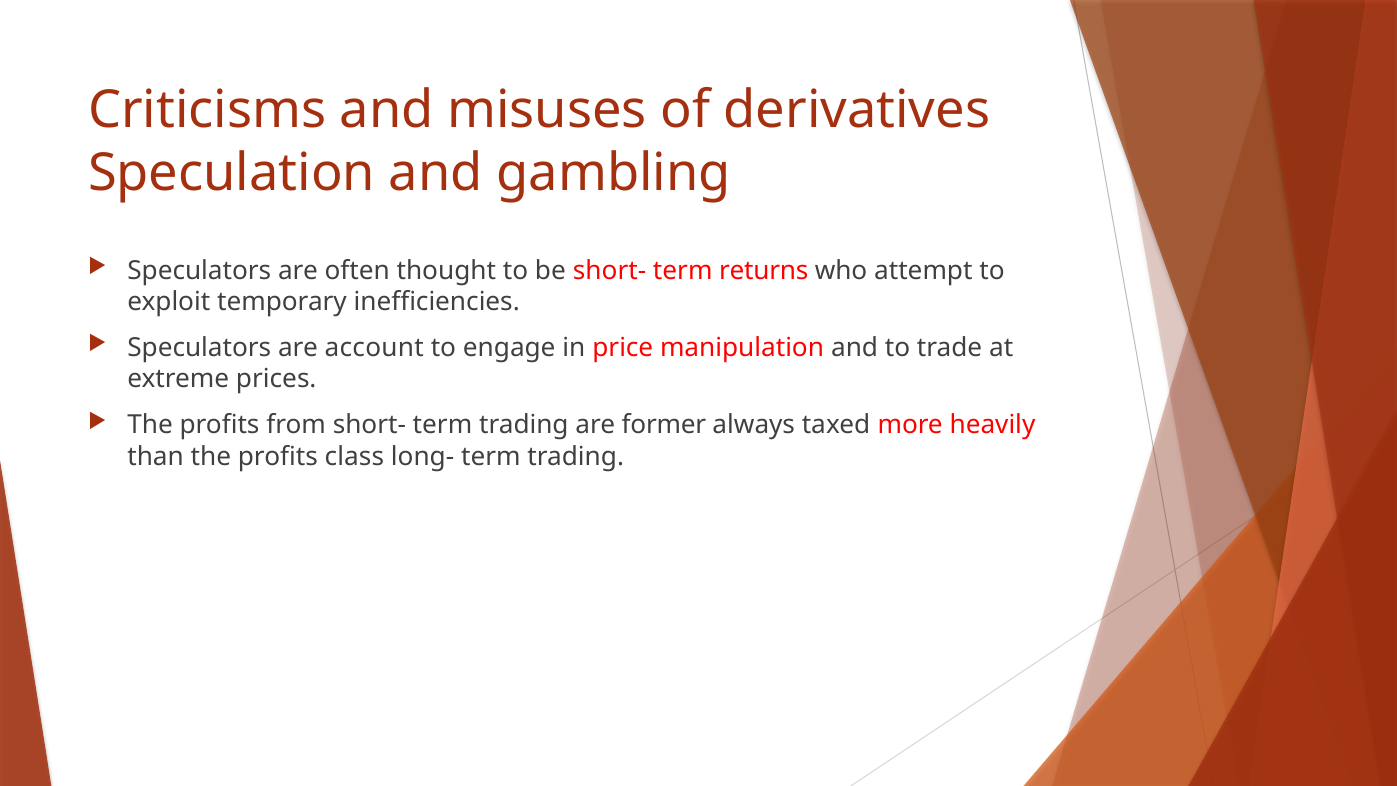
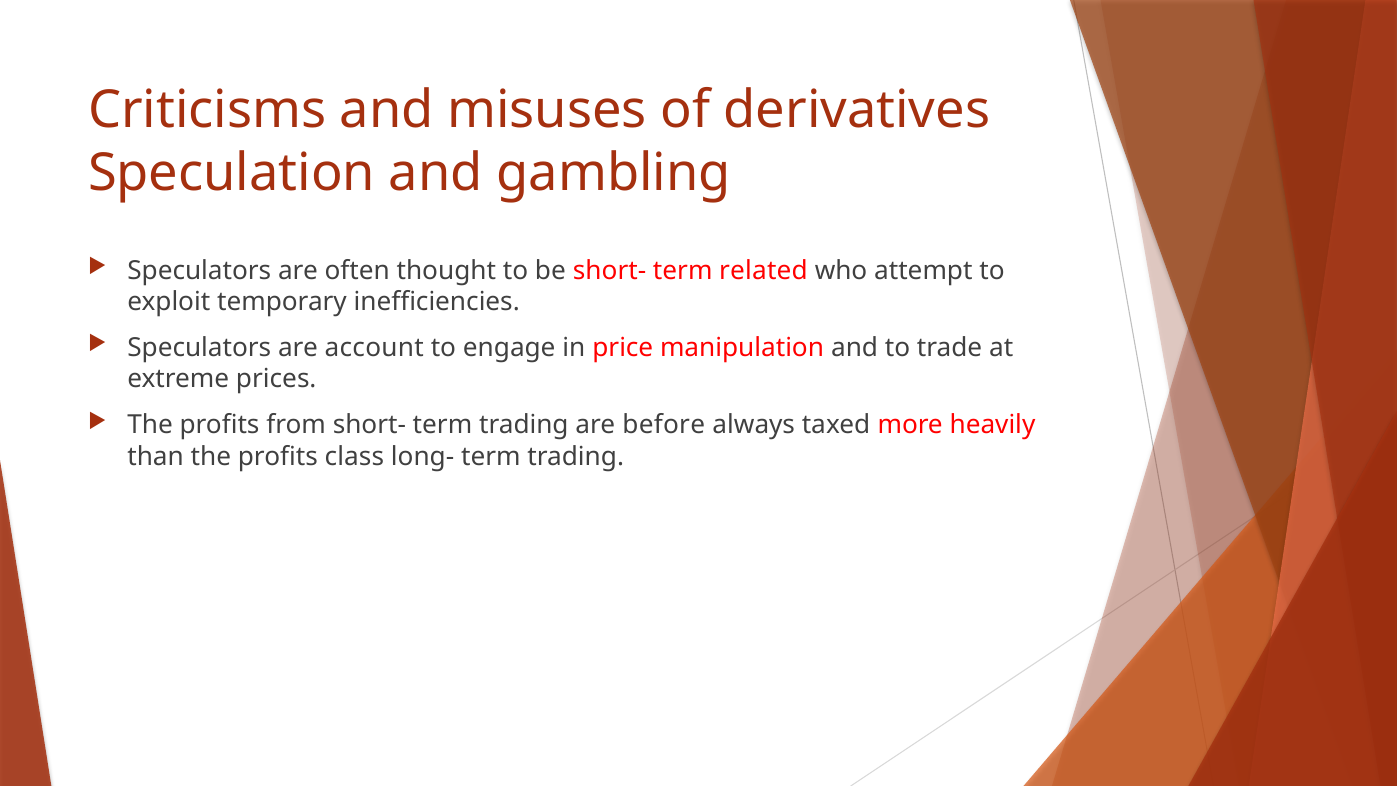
returns: returns -> related
former: former -> before
